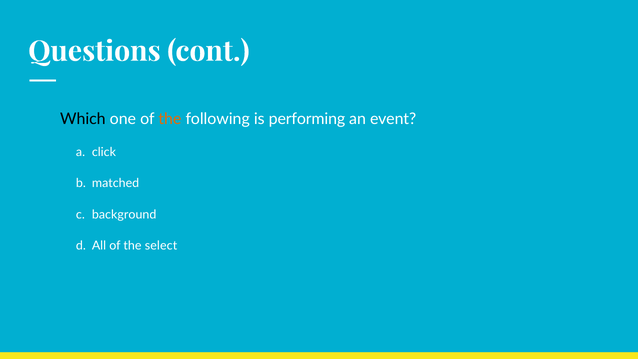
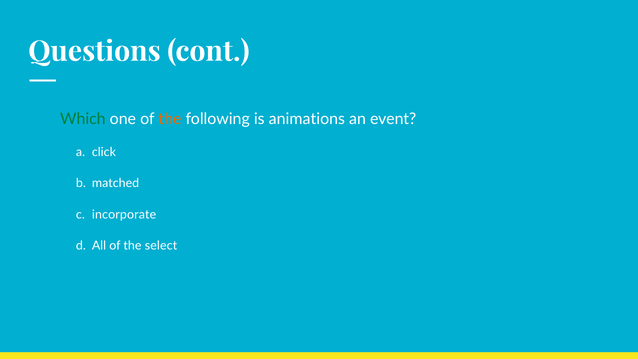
Which colour: black -> green
performing: performing -> animations
background: background -> incorporate
